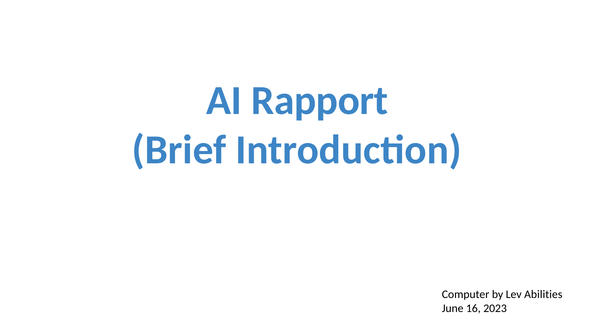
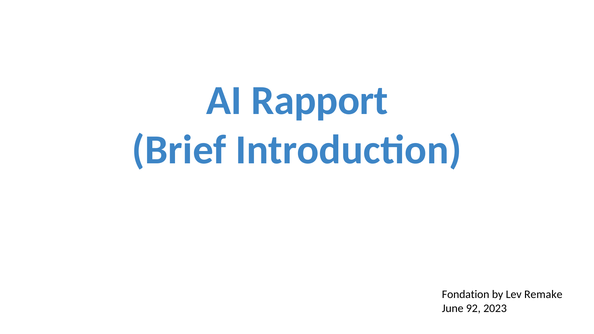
Computer: Computer -> Fondation
Abilities: Abilities -> Remake
16: 16 -> 92
